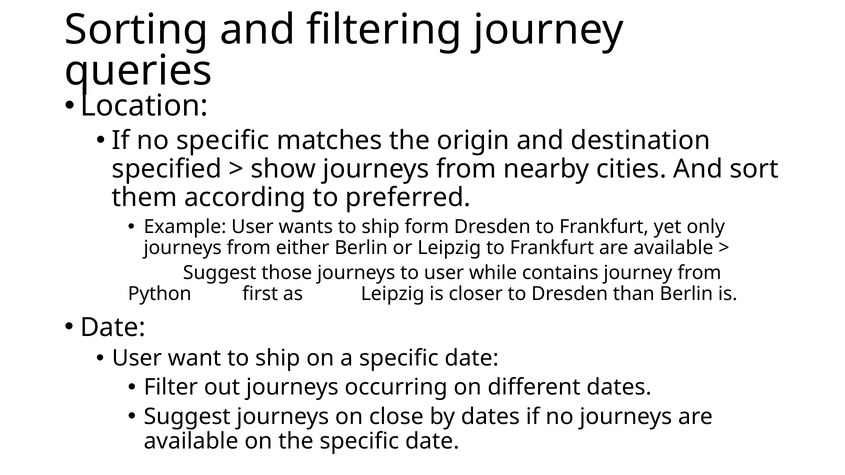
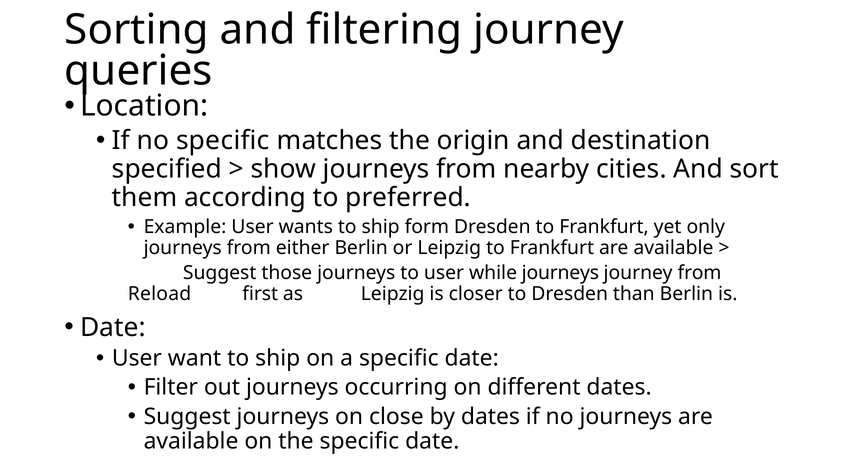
while contains: contains -> journeys
Python: Python -> Reload
